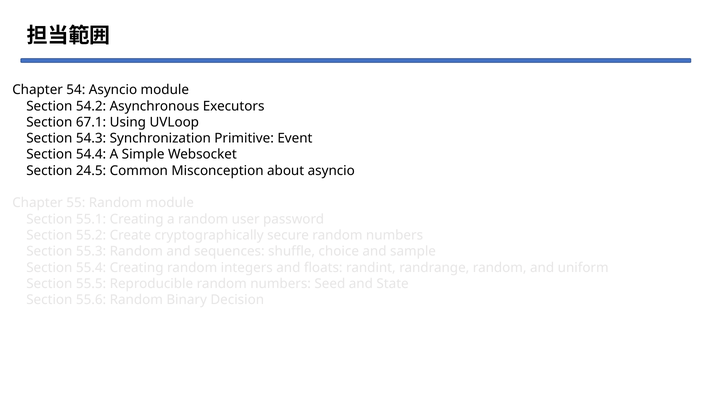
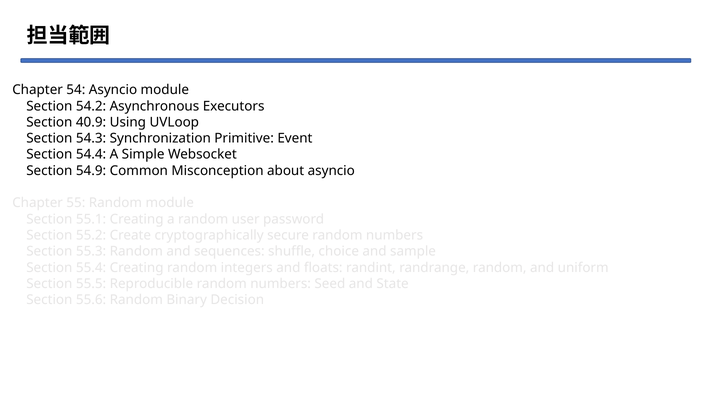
67.1: 67.1 -> 40.9
24.5: 24.5 -> 54.9
